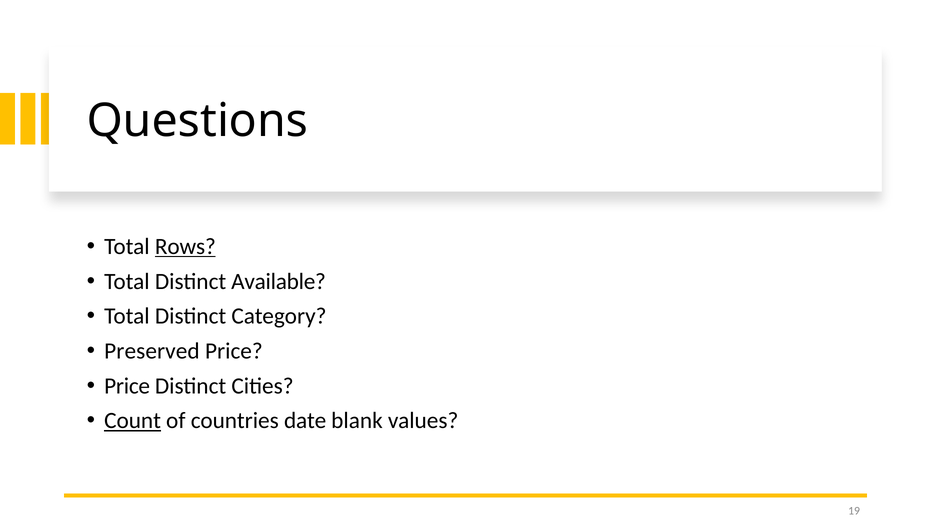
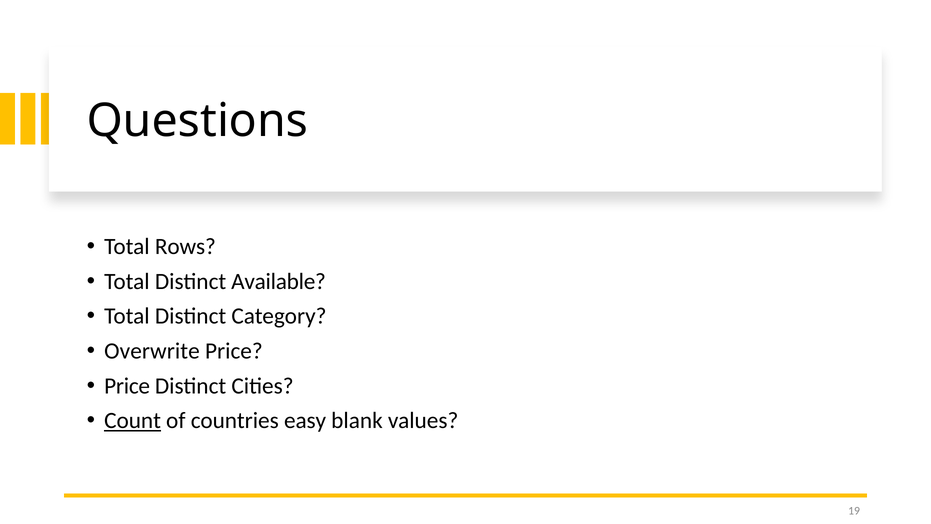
Rows underline: present -> none
Preserved: Preserved -> Overwrite
date: date -> easy
